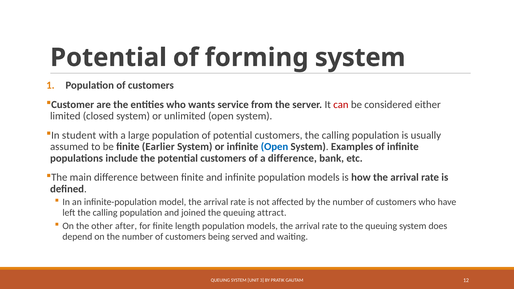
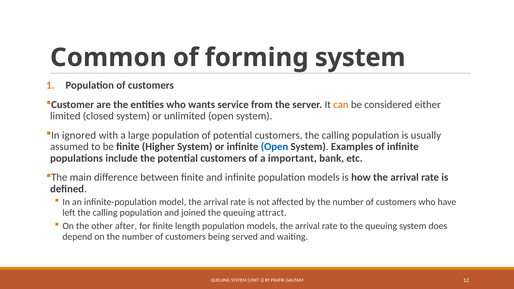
Potential at (108, 58): Potential -> Common
can colour: red -> orange
student: student -> ignored
Earlier: Earlier -> Higher
a difference: difference -> important
